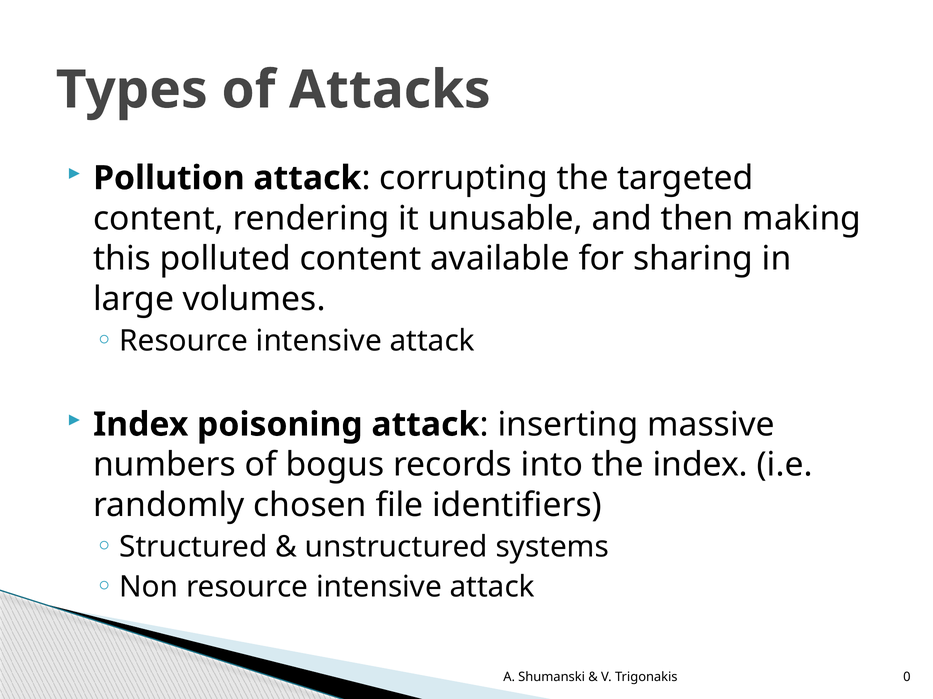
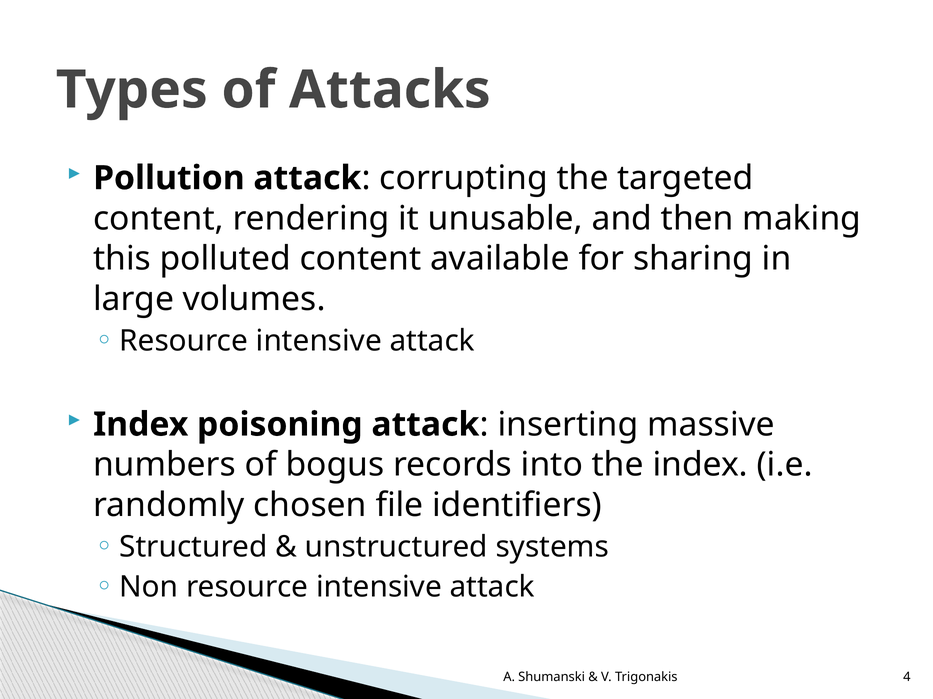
0: 0 -> 4
